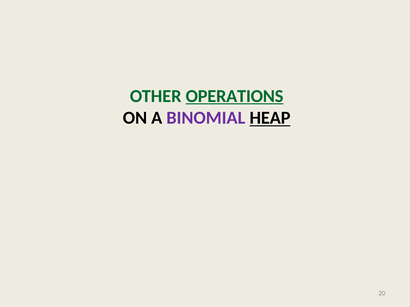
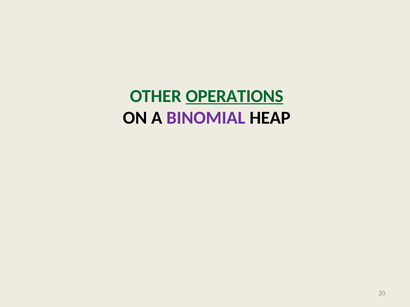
HEAP underline: present -> none
